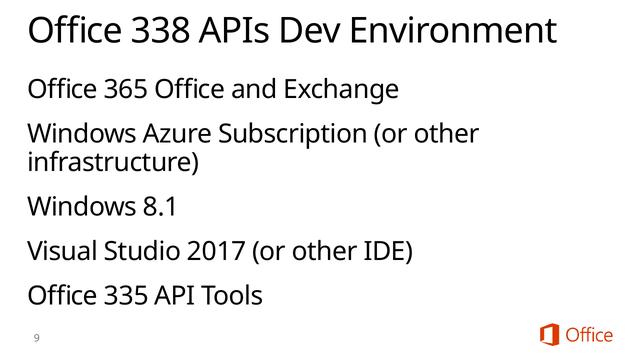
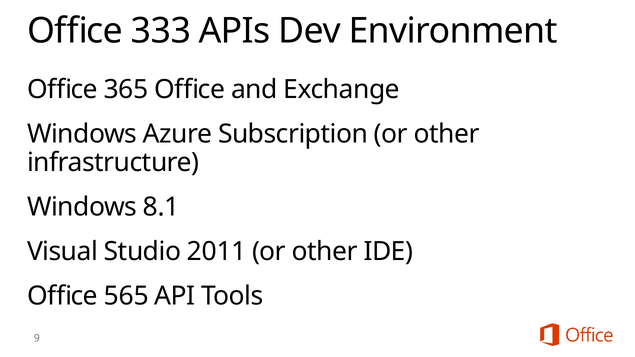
338: 338 -> 333
2017: 2017 -> 2011
335: 335 -> 565
